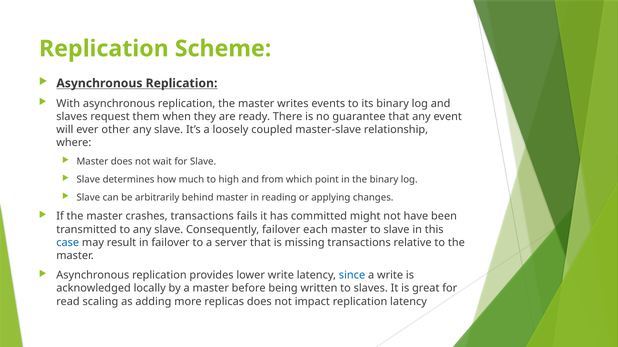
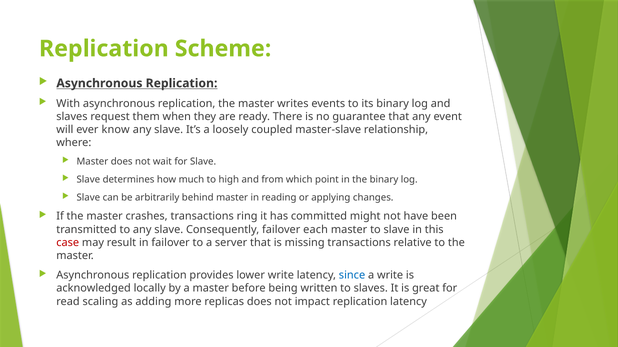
other: other -> know
fails: fails -> ring
case colour: blue -> red
